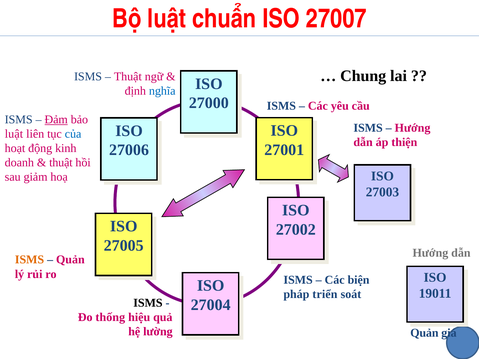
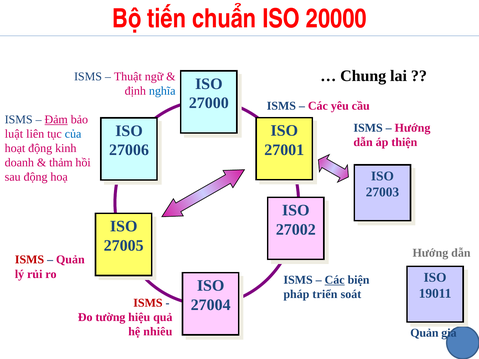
Bộ luật: luật -> tiến
27007: 27007 -> 20000
thuật at (61, 163): thuật -> thảm
sau giảm: giảm -> động
ISMS at (29, 260) colour: orange -> red
Các at (335, 280) underline: none -> present
ISMS at (148, 303) colour: black -> red
thống: thống -> tường
lường: lường -> nhiêu
